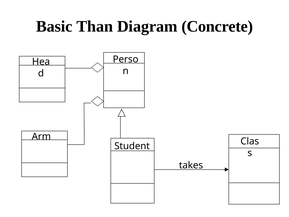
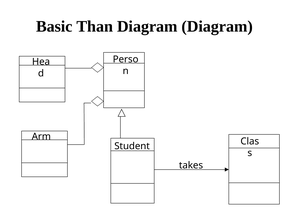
Diagram Concrete: Concrete -> Diagram
